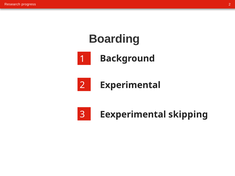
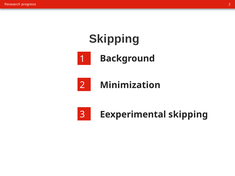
Boarding at (114, 39): Boarding -> Skipping
Experimental: Experimental -> Minimization
